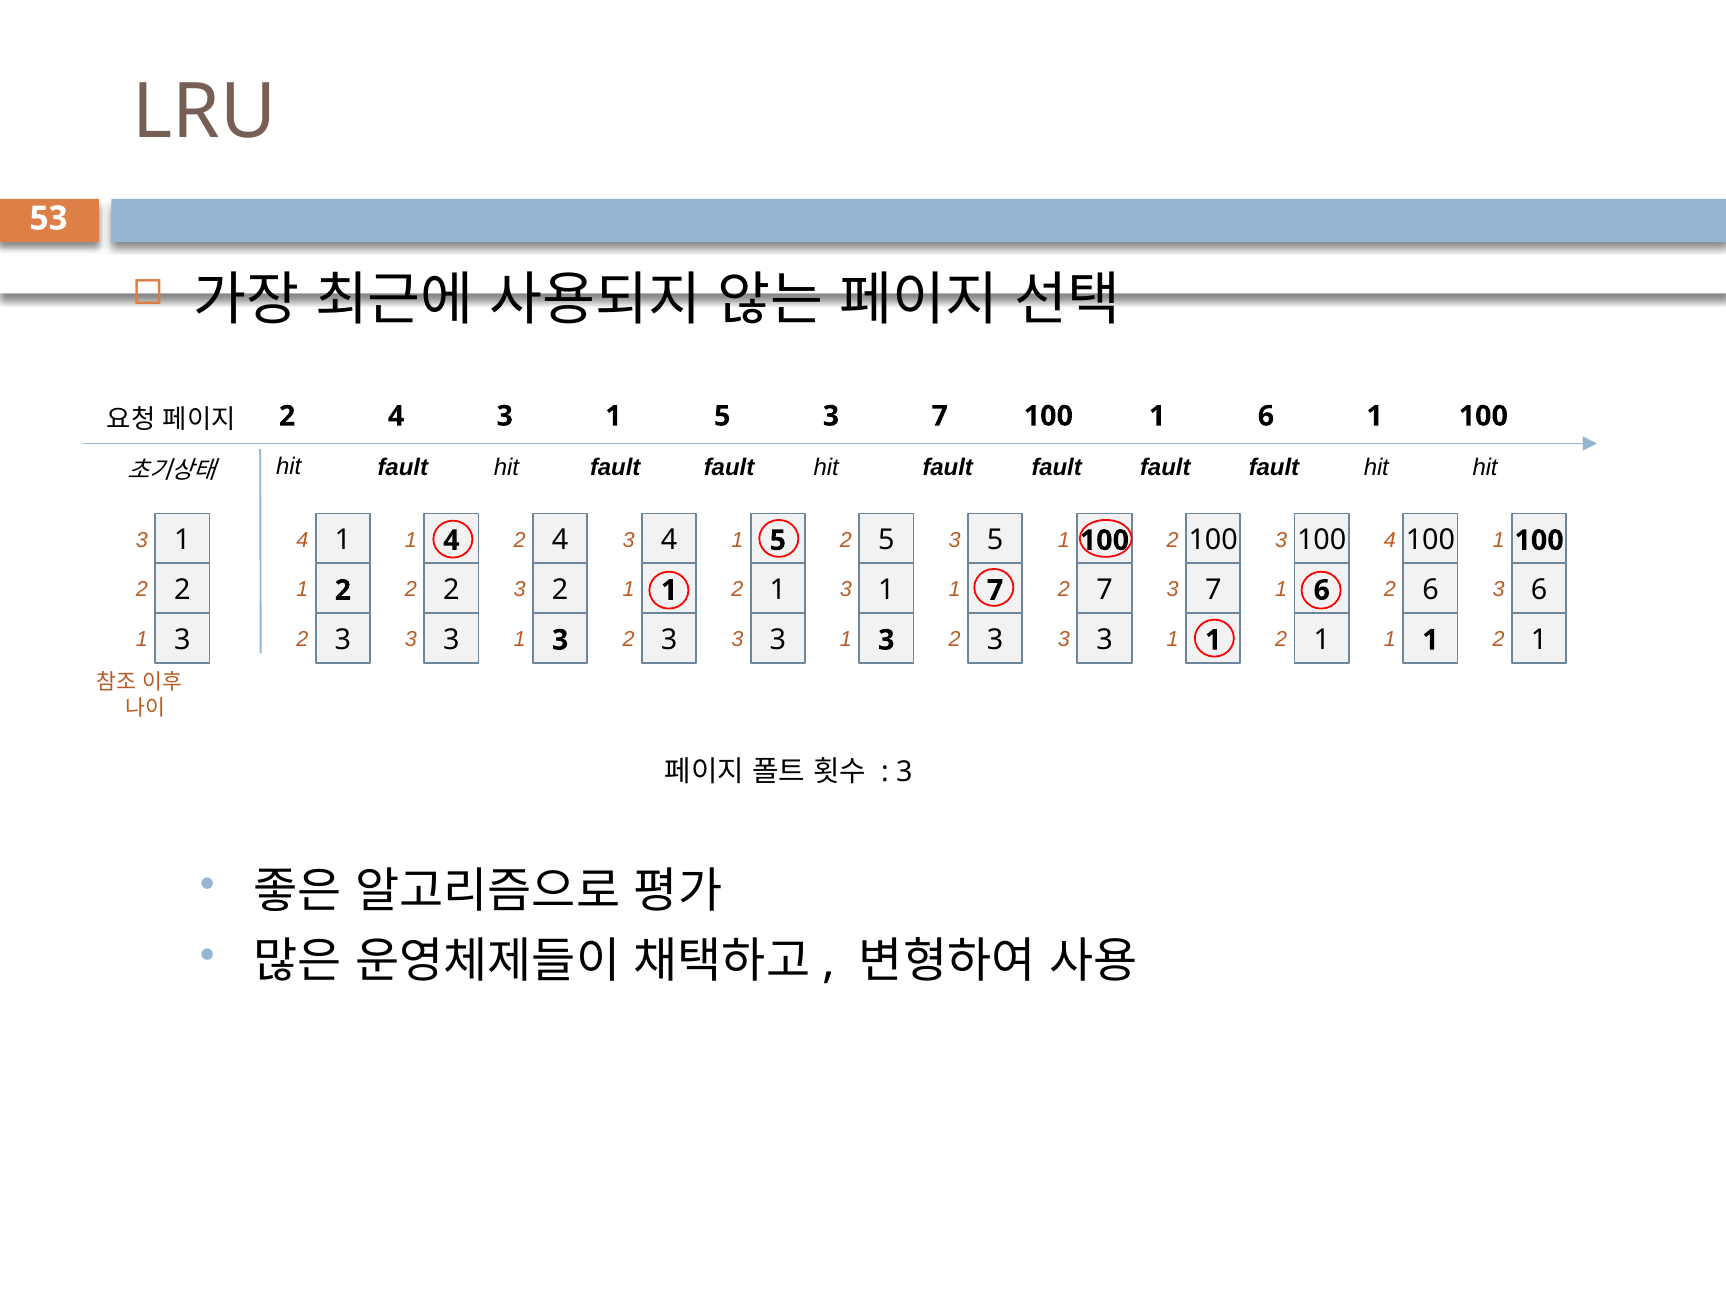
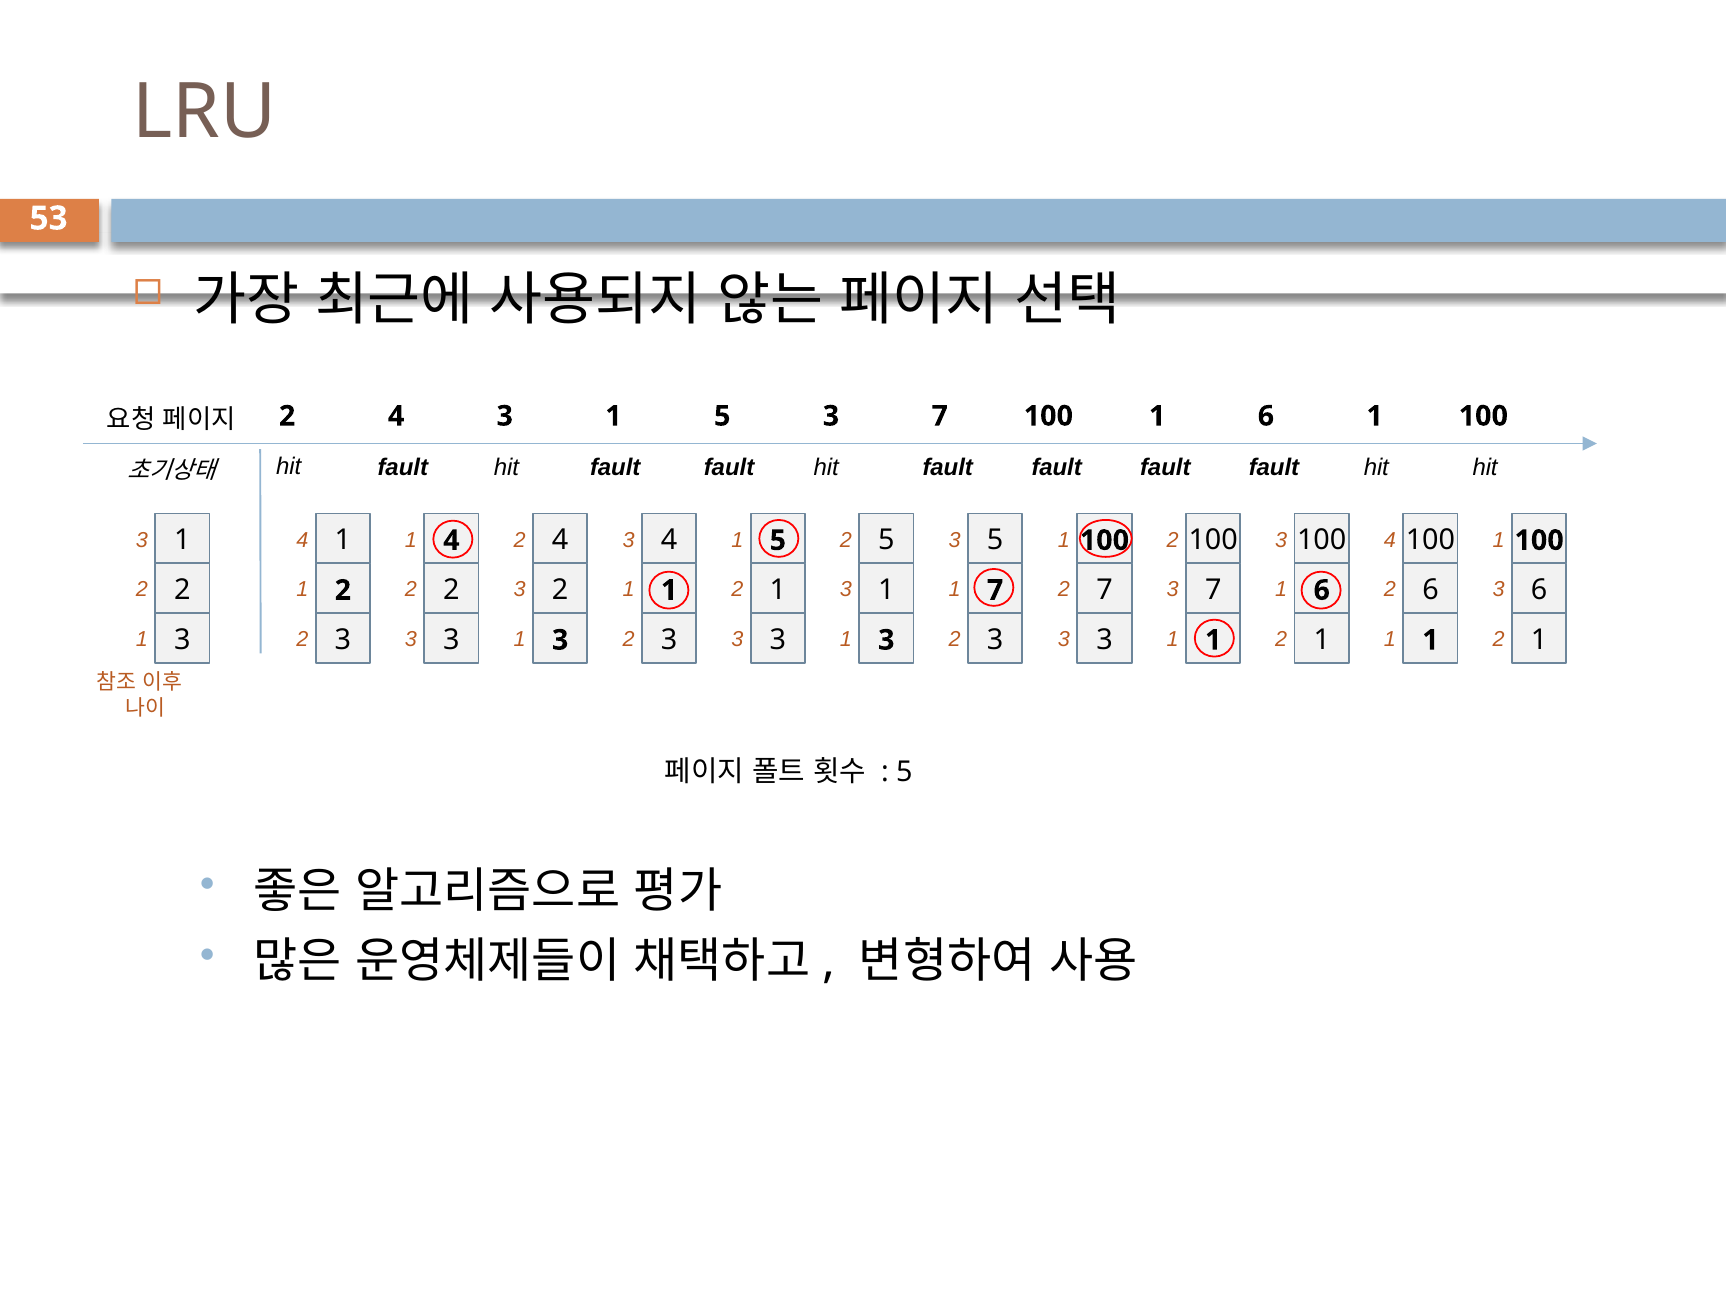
3 at (904, 772): 3 -> 5
